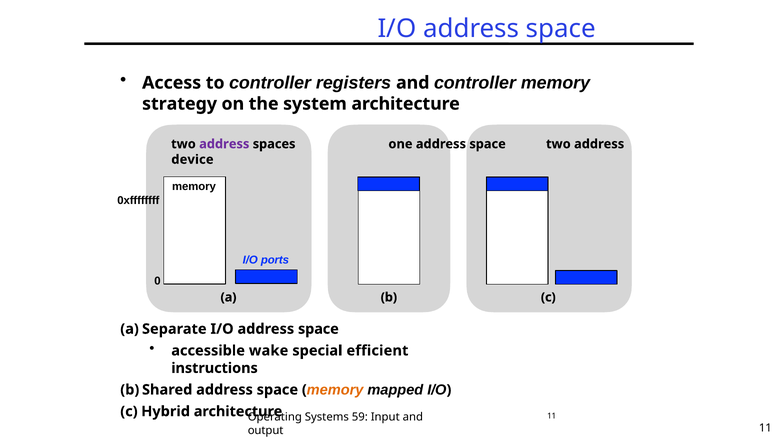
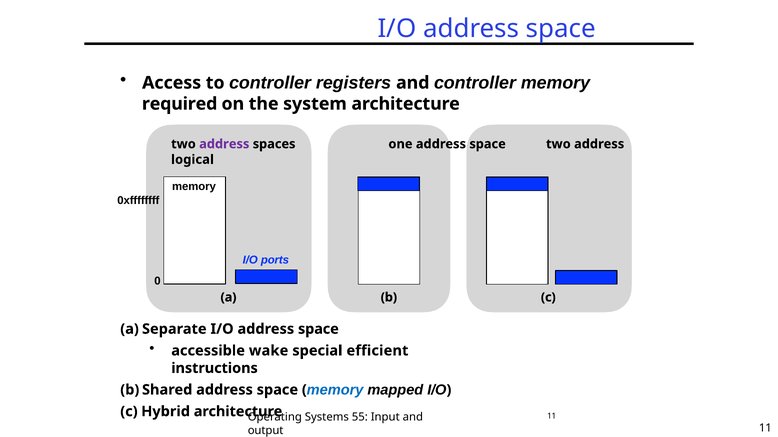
strategy: strategy -> required
device: device -> logical
memory at (335, 390) colour: orange -> blue
59: 59 -> 55
